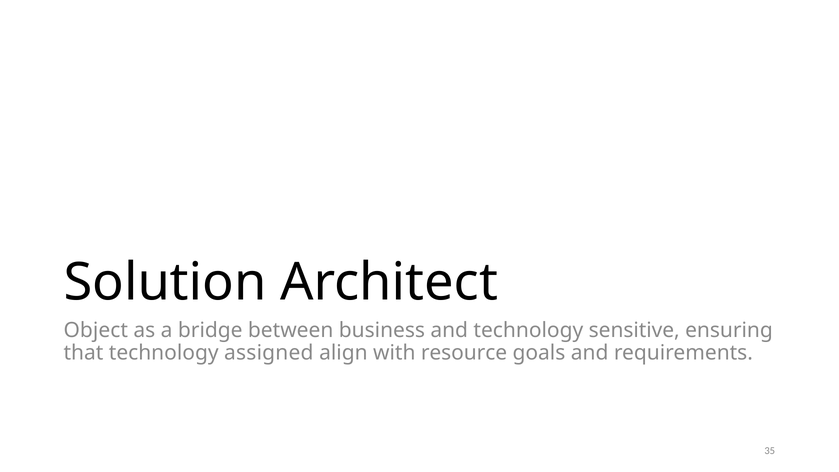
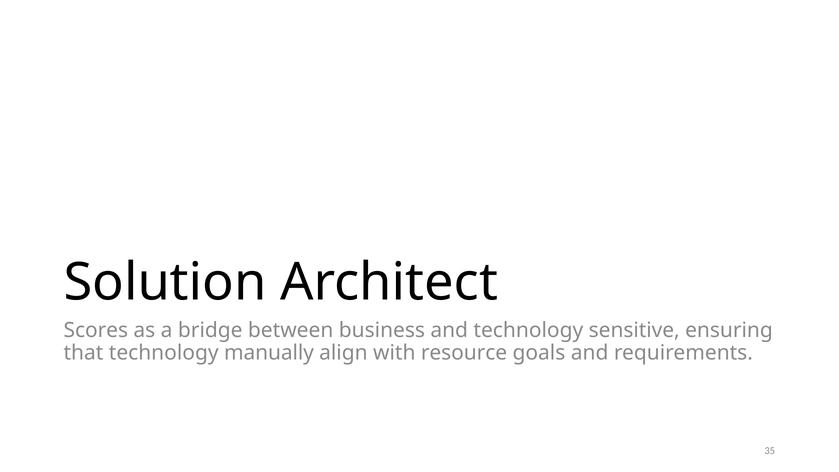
Object: Object -> Scores
assigned: assigned -> manually
